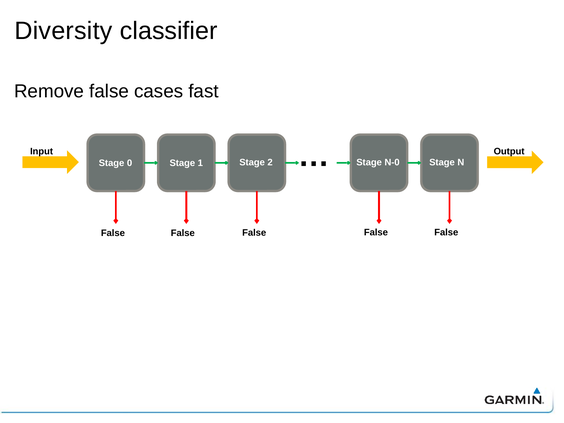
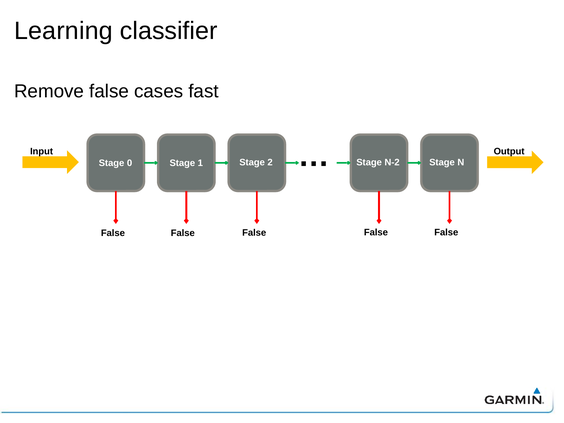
Diversity: Diversity -> Learning
N-0: N-0 -> N-2
